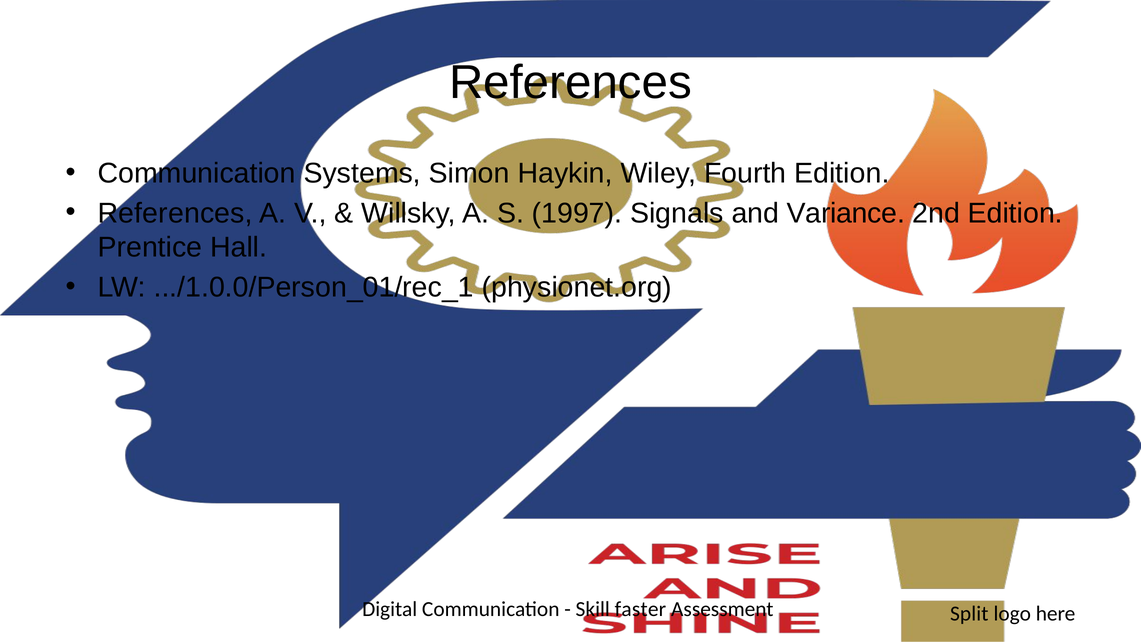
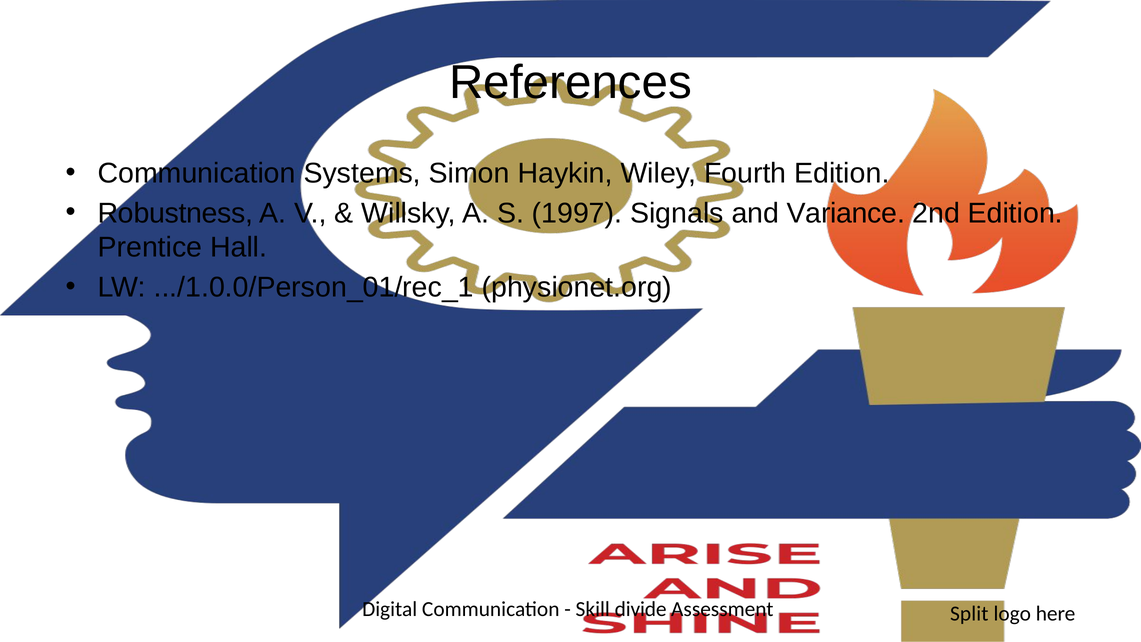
References at (175, 213): References -> Robustness
faster: faster -> divide
